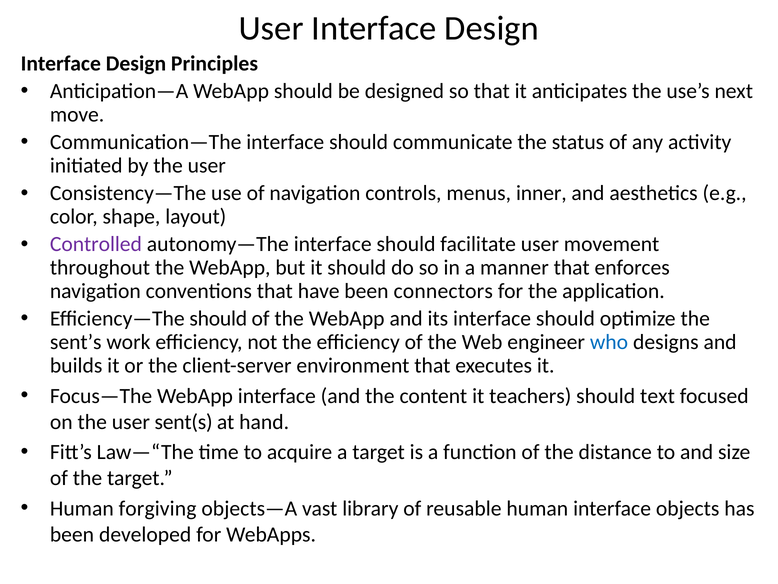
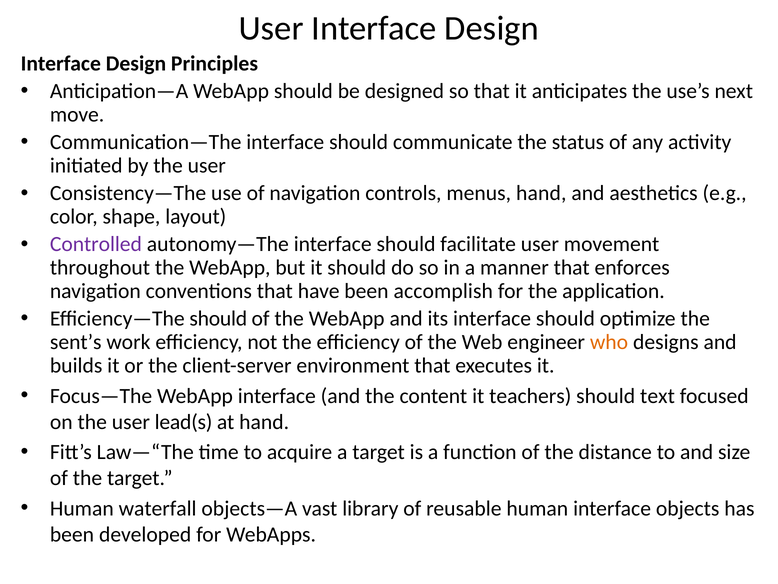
menus inner: inner -> hand
connectors: connectors -> accomplish
who colour: blue -> orange
sent(s: sent(s -> lead(s
forgiving: forgiving -> waterfall
